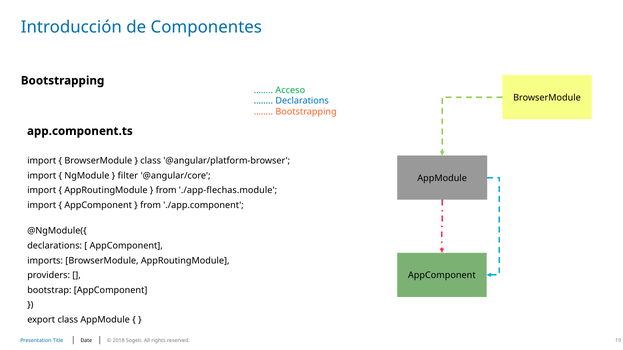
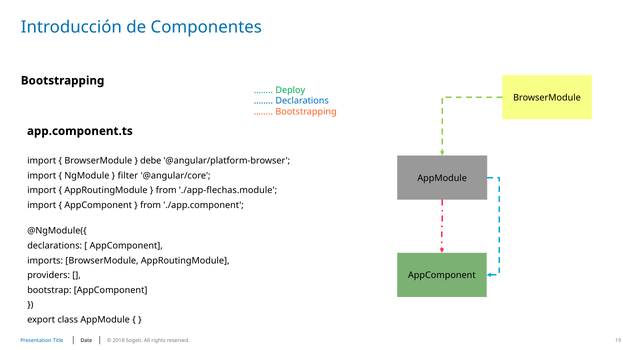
Acceso: Acceso -> Deploy
class at (151, 161): class -> debe
